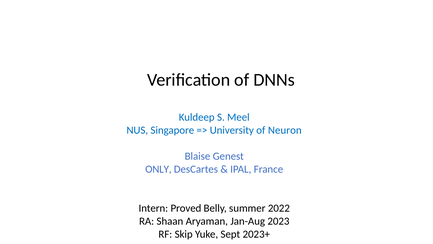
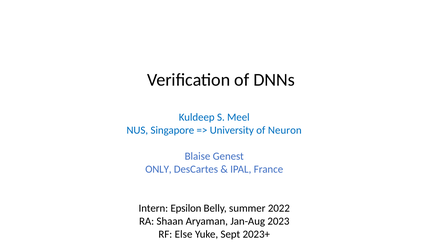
Proved: Proved -> Epsilon
Skip: Skip -> Else
